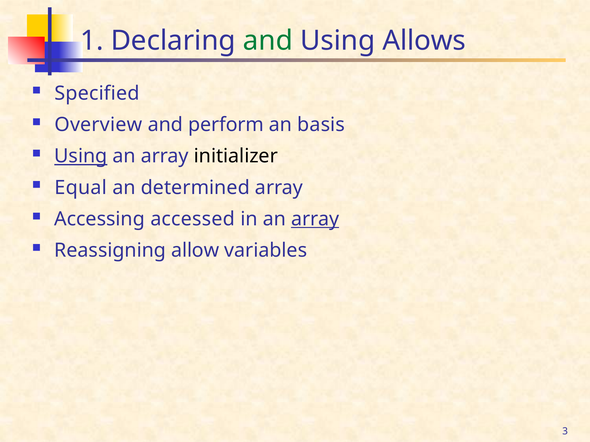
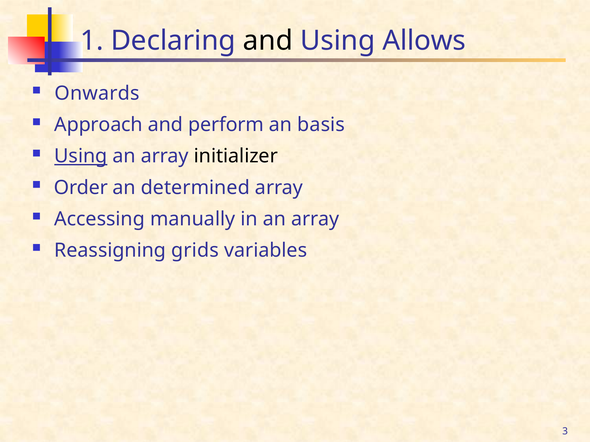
and at (268, 41) colour: green -> black
Specified: Specified -> Onwards
Overview: Overview -> Approach
Equal: Equal -> Order
accessed: accessed -> manually
array at (315, 219) underline: present -> none
allow: allow -> grids
